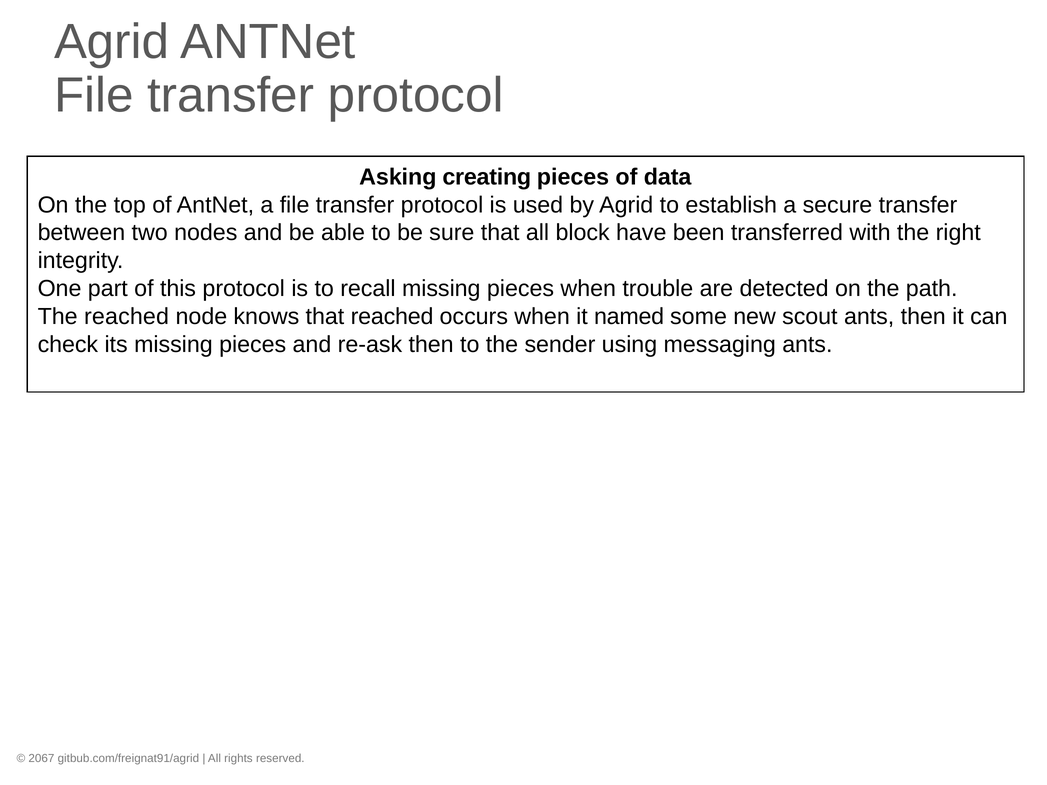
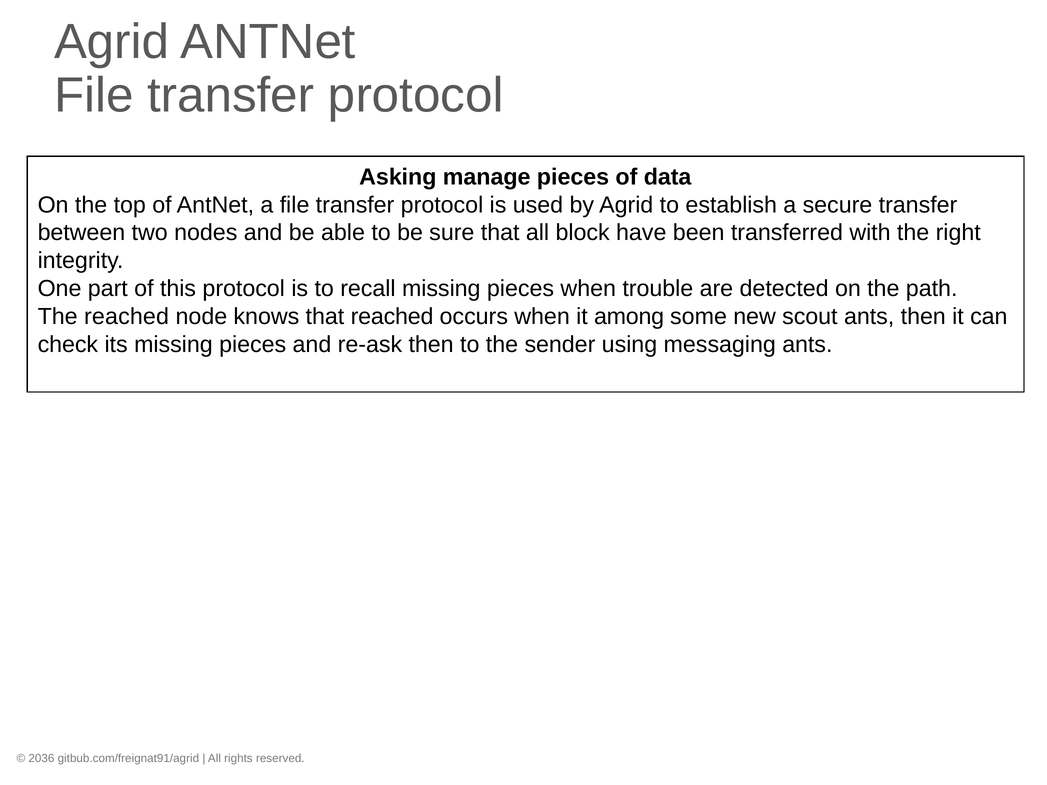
creating: creating -> manage
named: named -> among
2067: 2067 -> 2036
